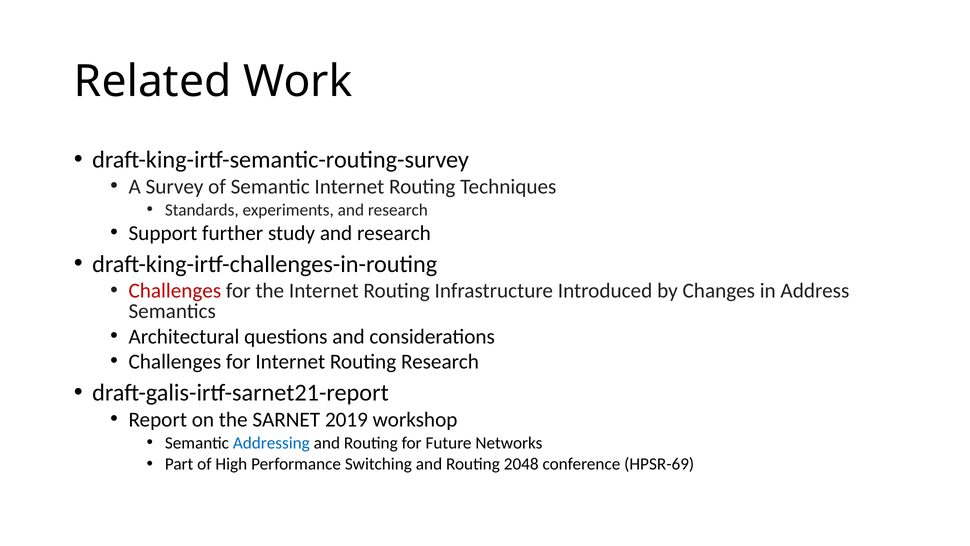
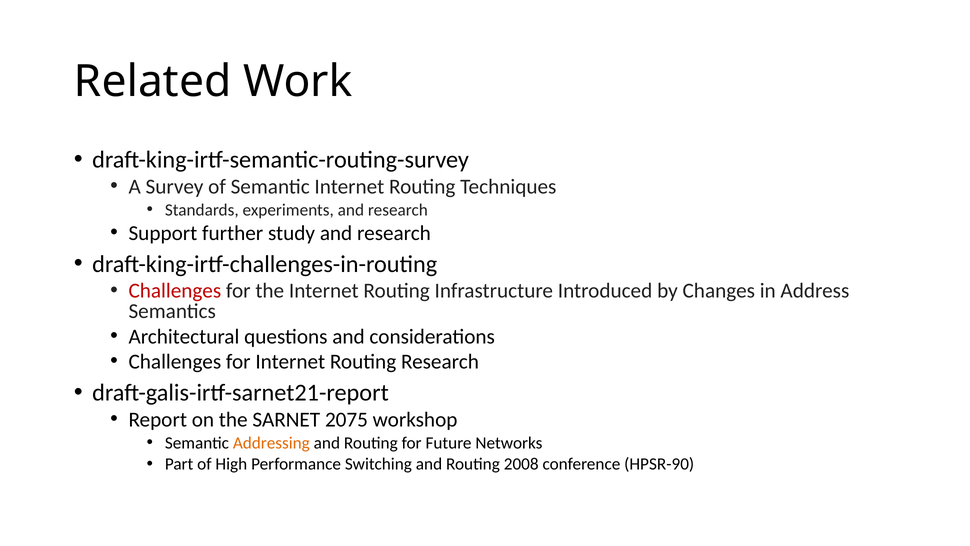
2019: 2019 -> 2075
Addressing colour: blue -> orange
2048: 2048 -> 2008
HPSR-69: HPSR-69 -> HPSR-90
